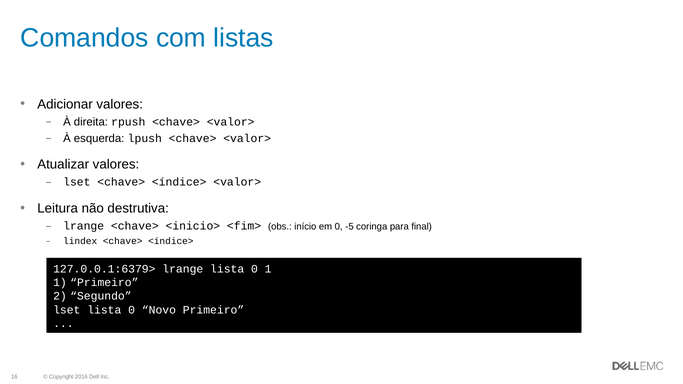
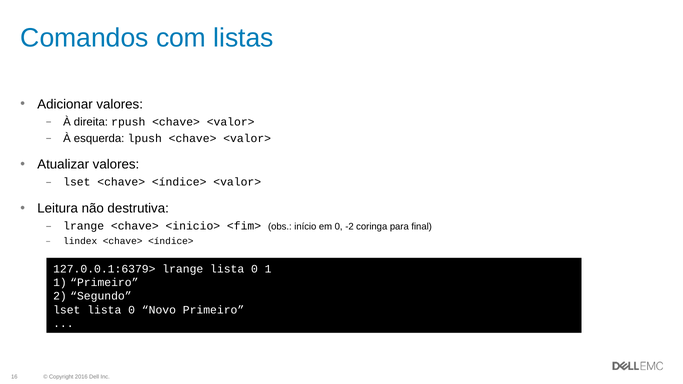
-5: -5 -> -2
